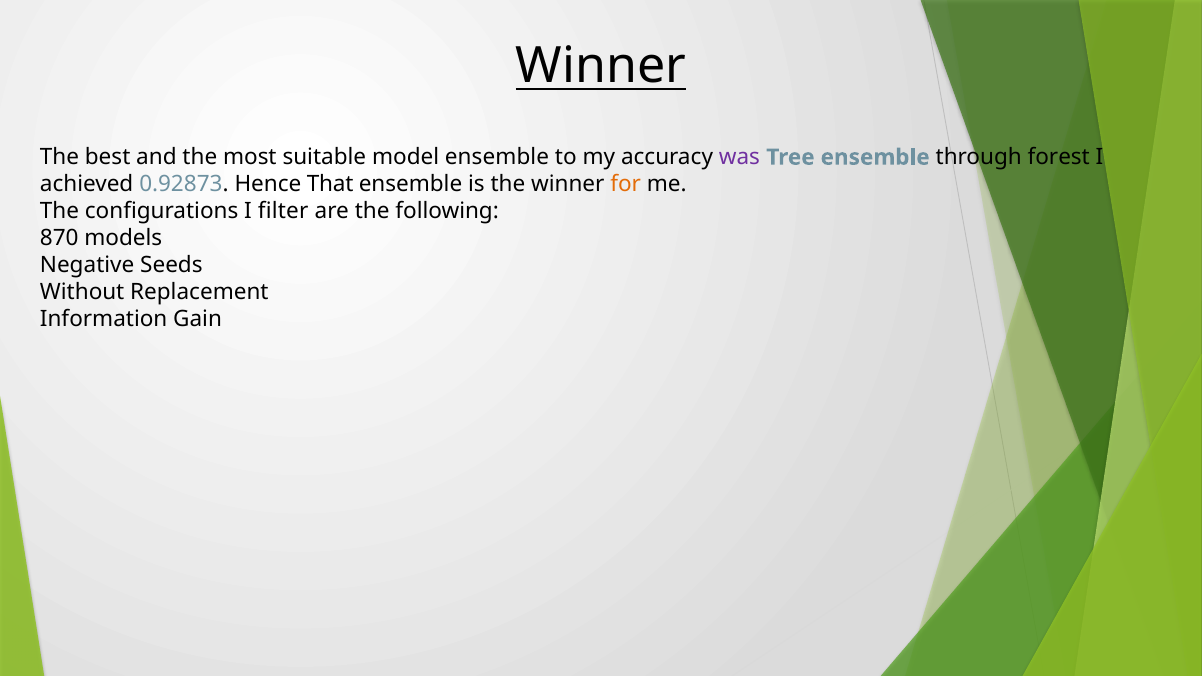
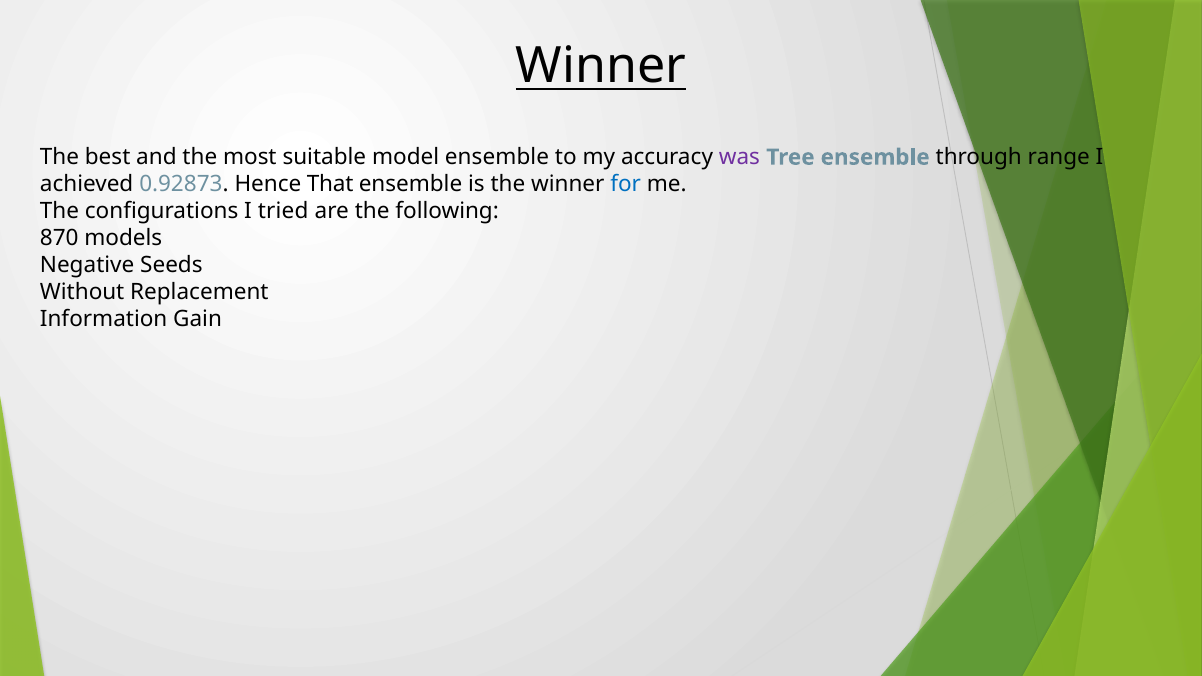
forest: forest -> range
for colour: orange -> blue
filter: filter -> tried
